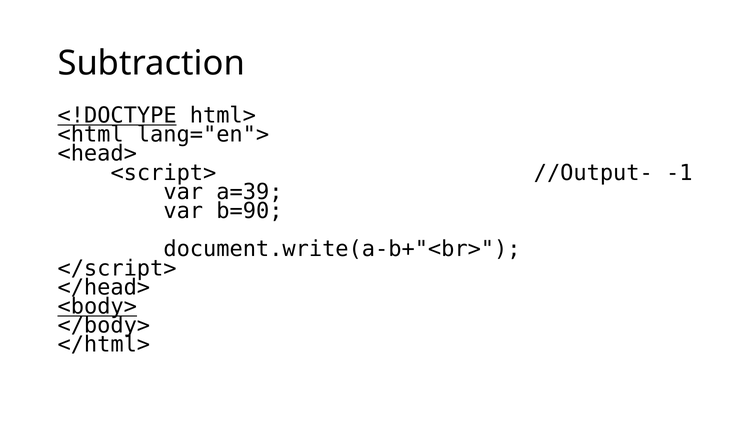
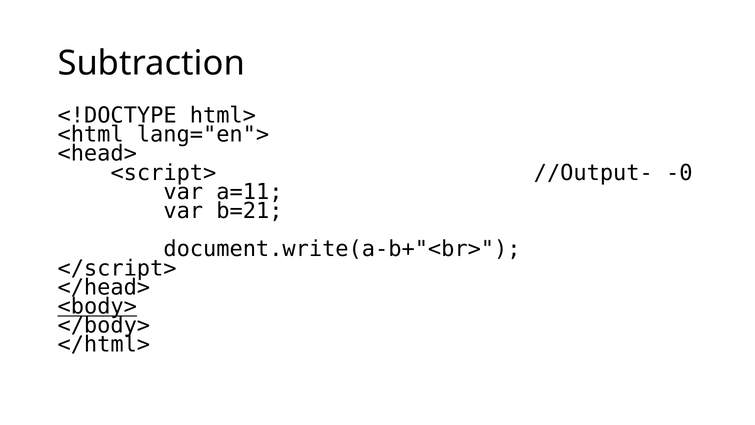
<!DOCTYPE underline: present -> none
-1: -1 -> -0
a=39: a=39 -> a=11
b=90: b=90 -> b=21
